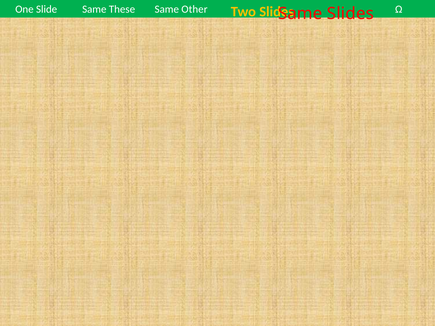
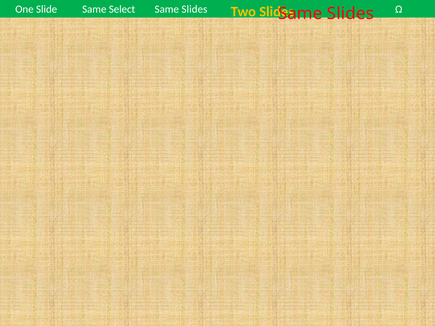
These: These -> Select
Other at (194, 9): Other -> Slides
